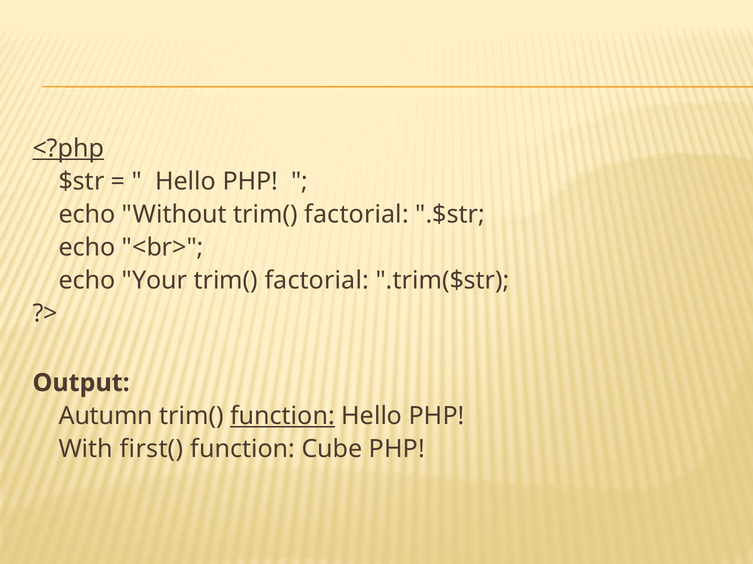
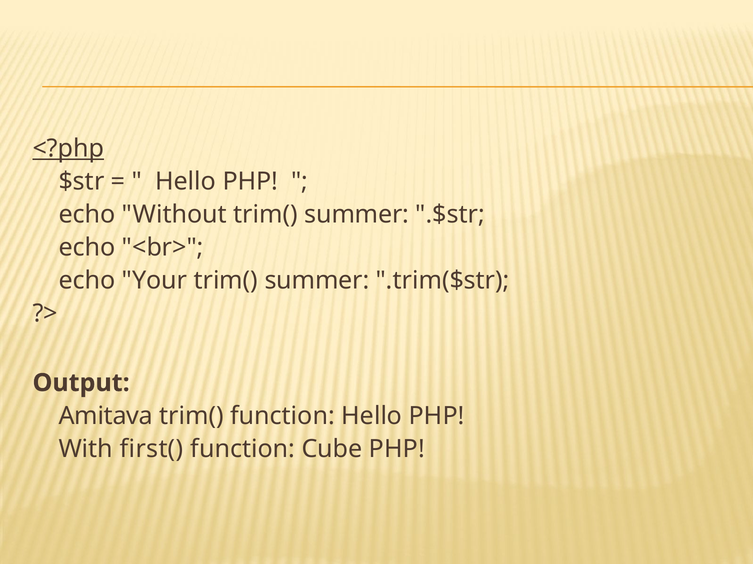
Without trim( factorial: factorial -> summer
factorial at (317, 281): factorial -> summer
Autumn: Autumn -> Amitava
function at (283, 416) underline: present -> none
